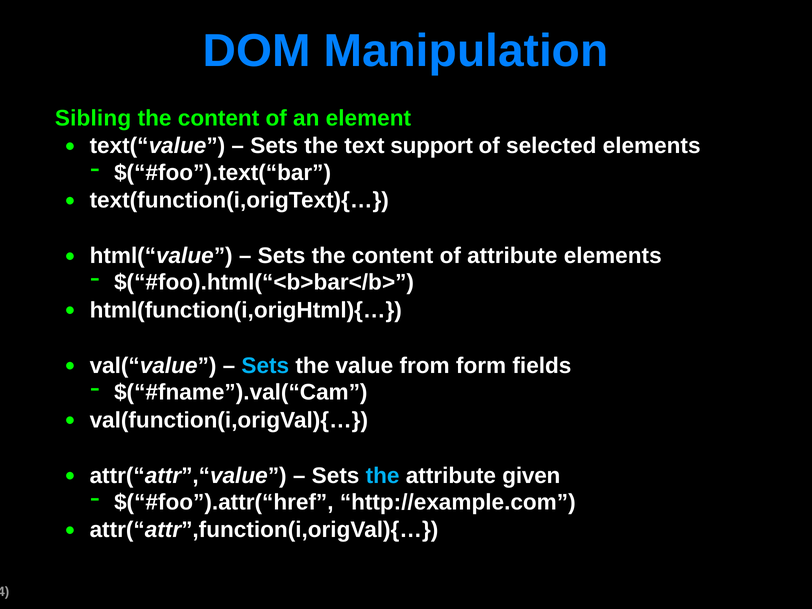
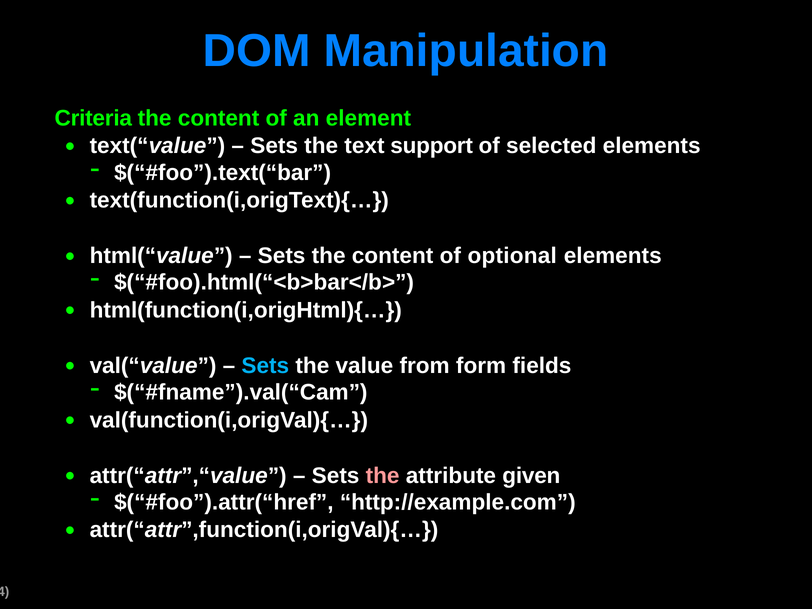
Sibling: Sibling -> Criteria
of attribute: attribute -> optional
the at (383, 476) colour: light blue -> pink
